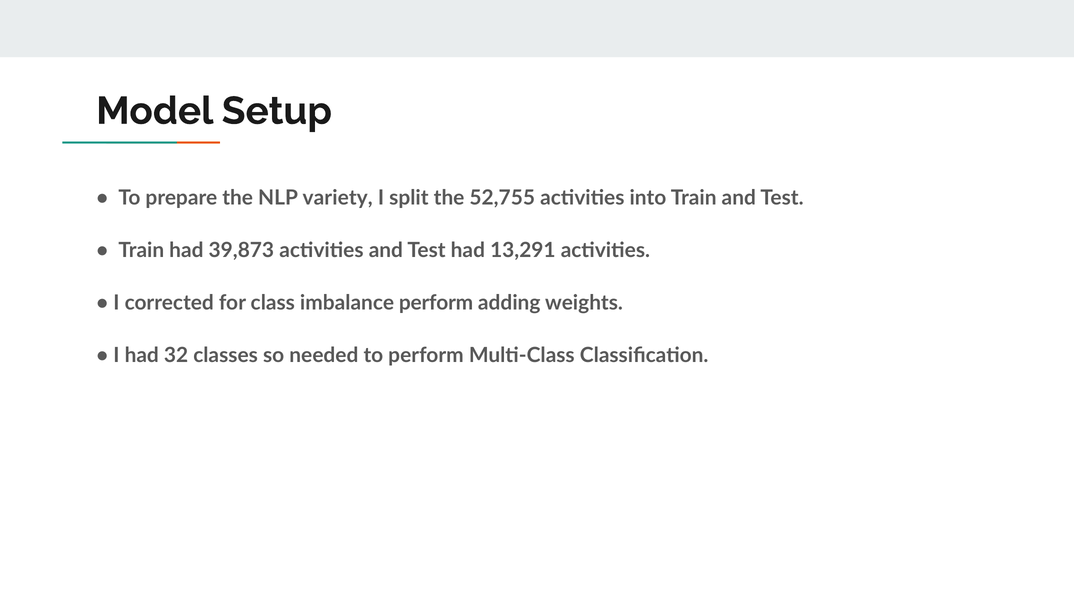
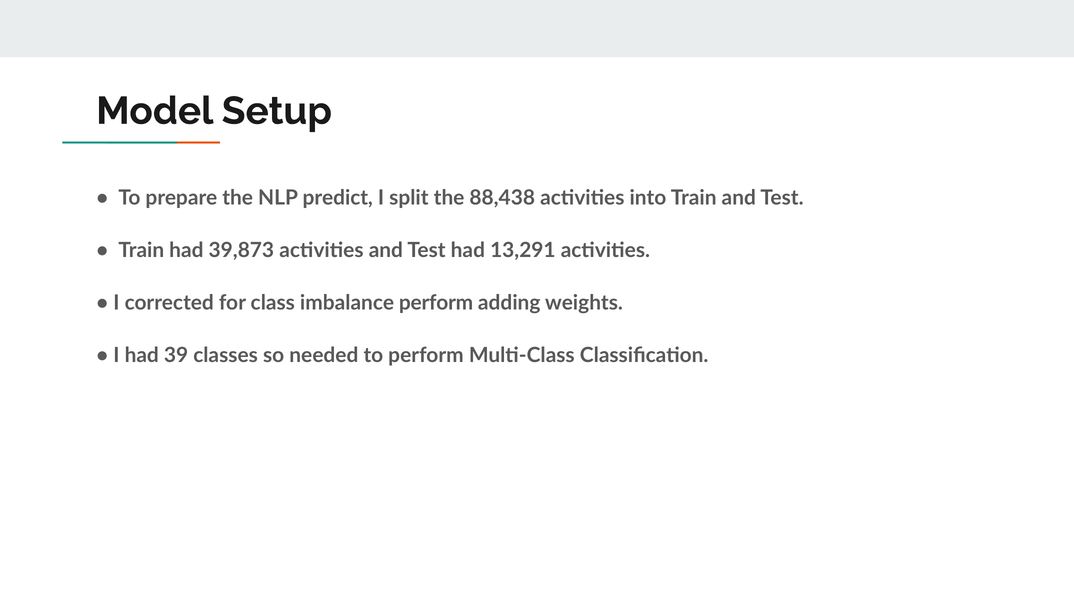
variety: variety -> predict
52,755: 52,755 -> 88,438
32: 32 -> 39
